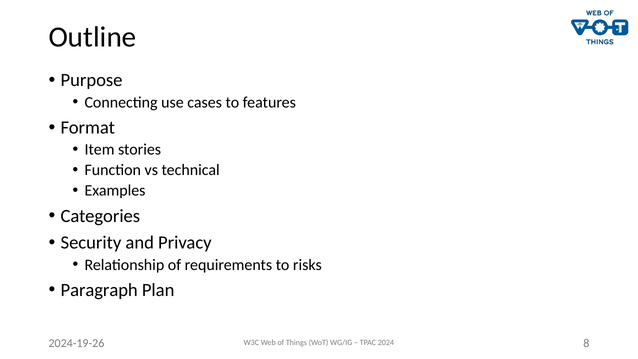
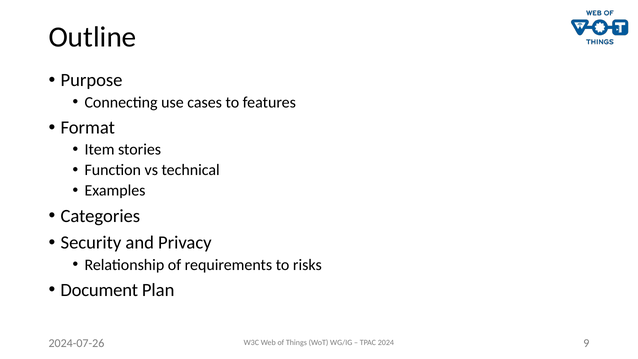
Paragraph: Paragraph -> Document
2024-19-26: 2024-19-26 -> 2024-07-26
8: 8 -> 9
